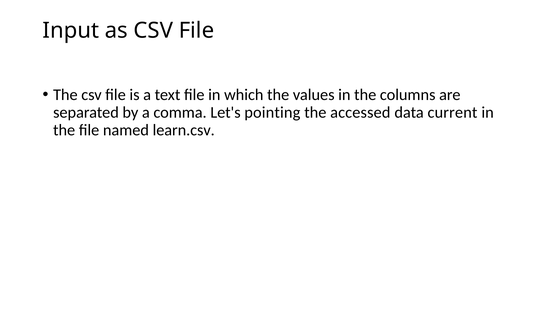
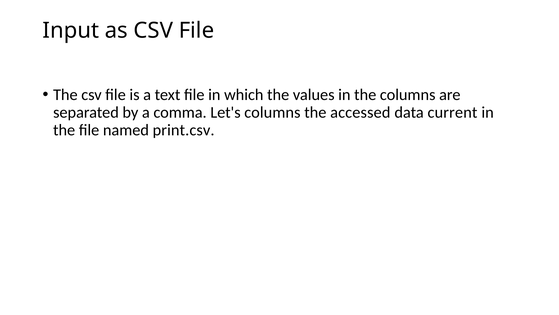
Let's pointing: pointing -> columns
learn.csv: learn.csv -> print.csv
